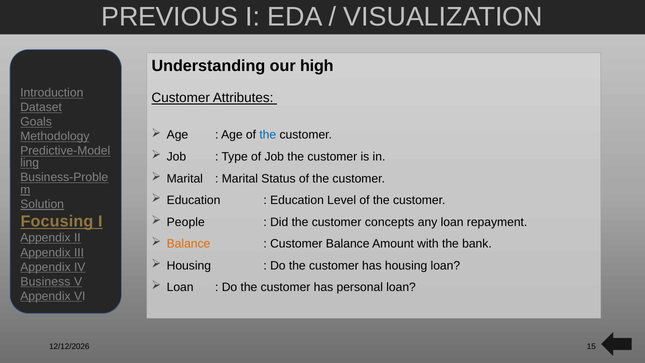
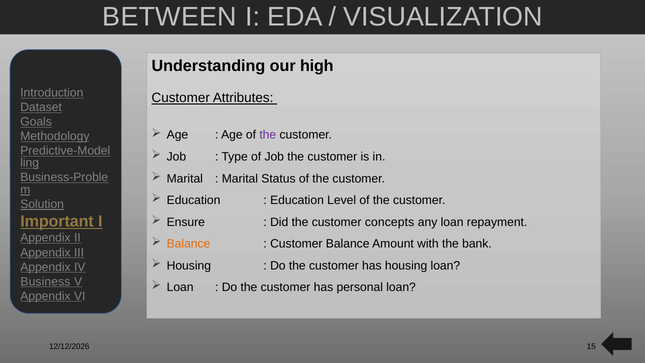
PREVIOUS: PREVIOUS -> BETWEEN
the at (268, 135) colour: blue -> purple
Focusing: Focusing -> Important
People: People -> Ensure
